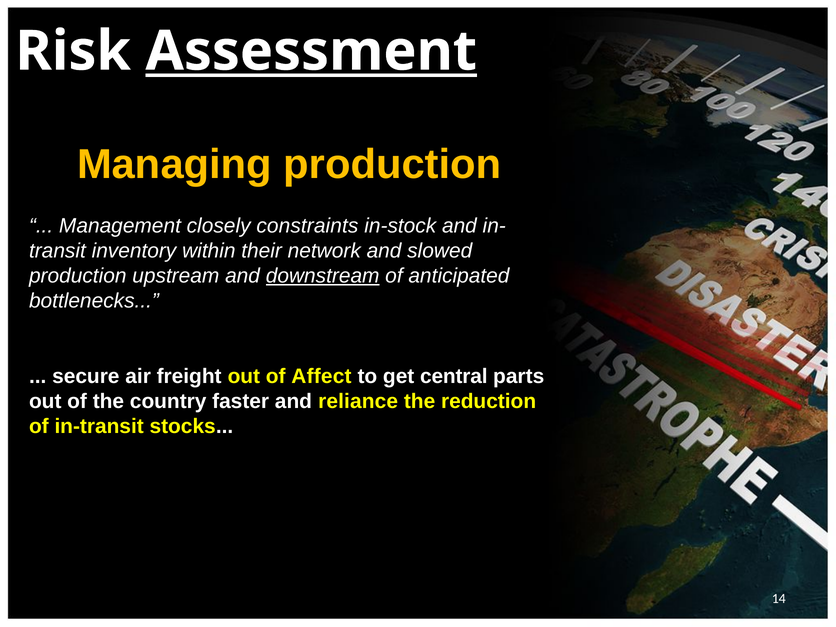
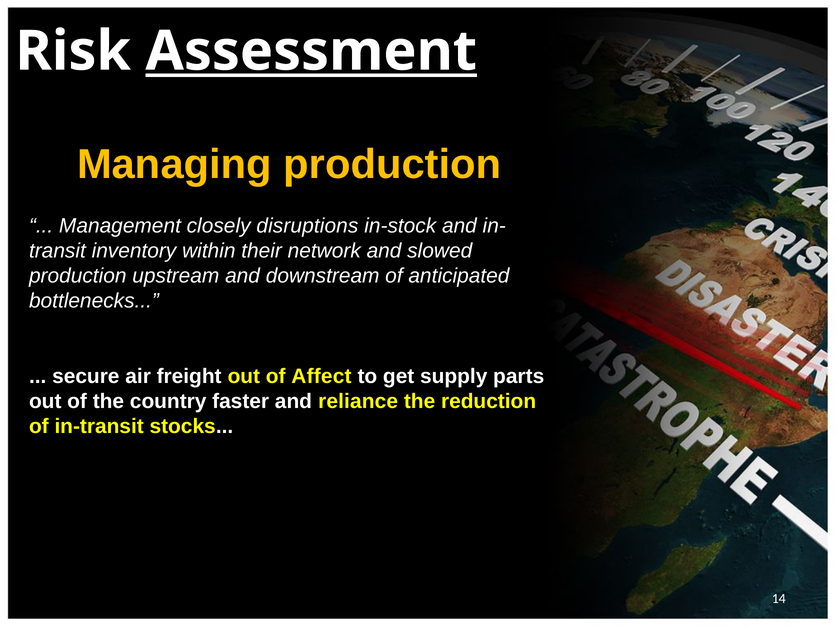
constraints: constraints -> disruptions
downstream underline: present -> none
central: central -> supply
